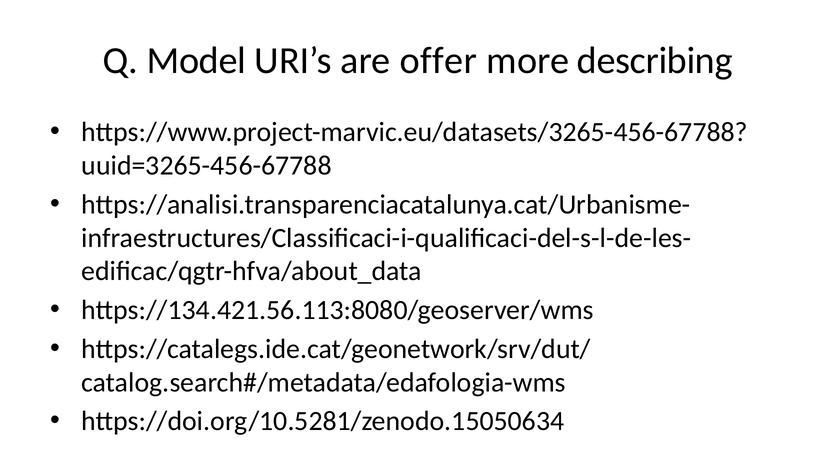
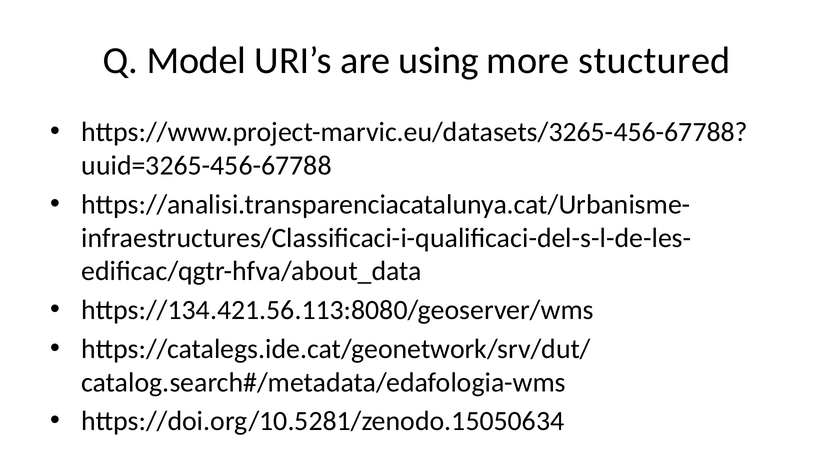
offer: offer -> using
describing: describing -> stuctured
